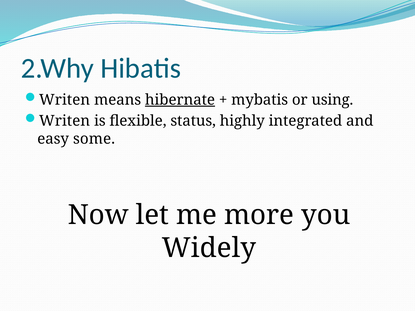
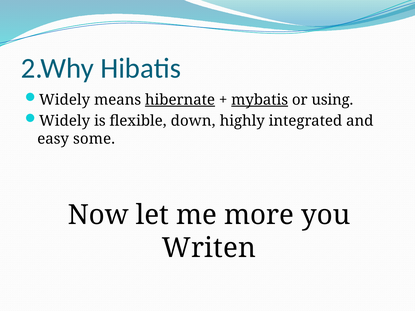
Writen at (65, 100): Writen -> Widely
mybatis underline: none -> present
Writen at (65, 121): Writen -> Widely
status: status -> down
Widely: Widely -> Writen
